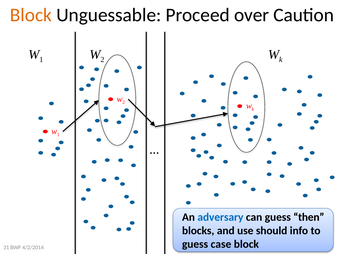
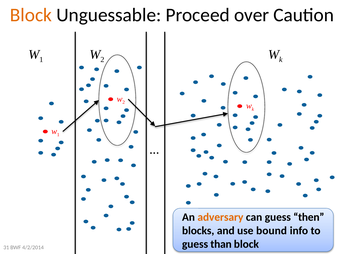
adversary colour: blue -> orange
should: should -> bound
case: case -> than
